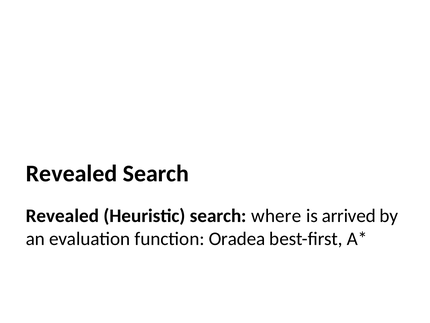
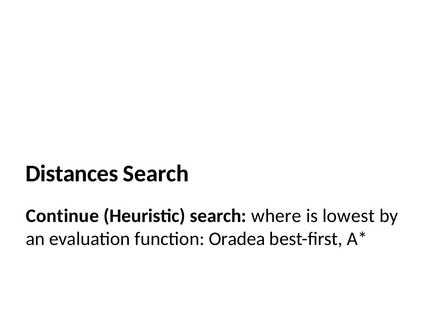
Revealed at (72, 173): Revealed -> Distances
Revealed at (62, 216): Revealed -> Continue
arrived: arrived -> lowest
